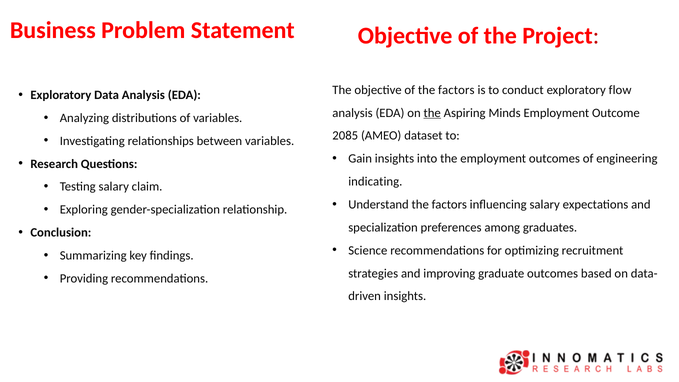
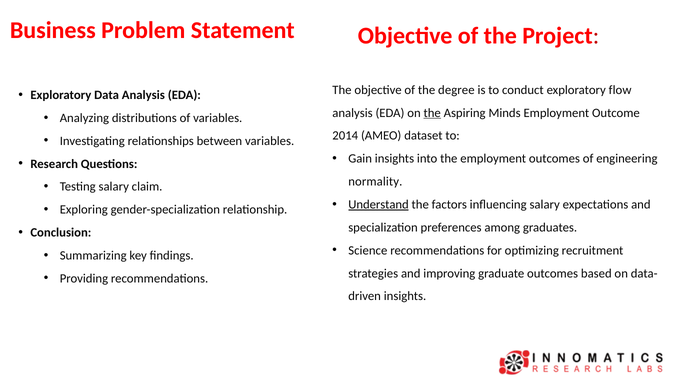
of the factors: factors -> degree
2085: 2085 -> 2014
indicating: indicating -> normality
Understand underline: none -> present
